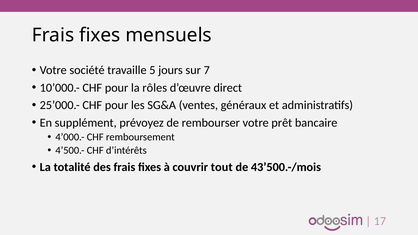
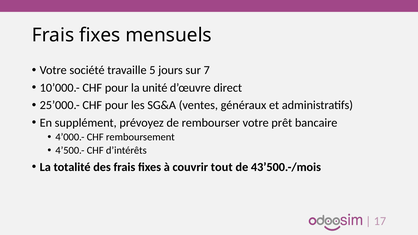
rôles: rôles -> unité
